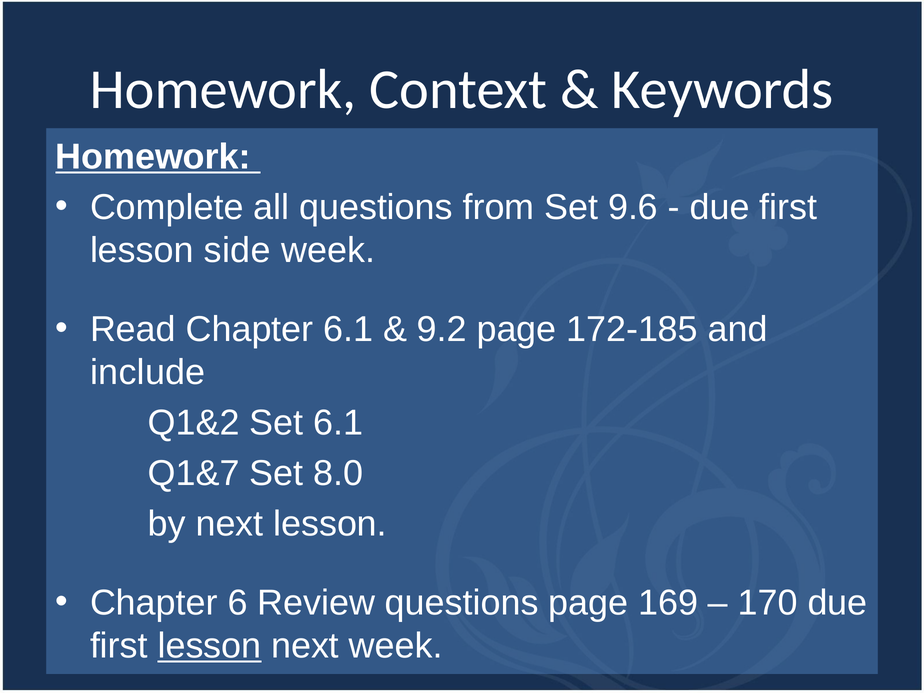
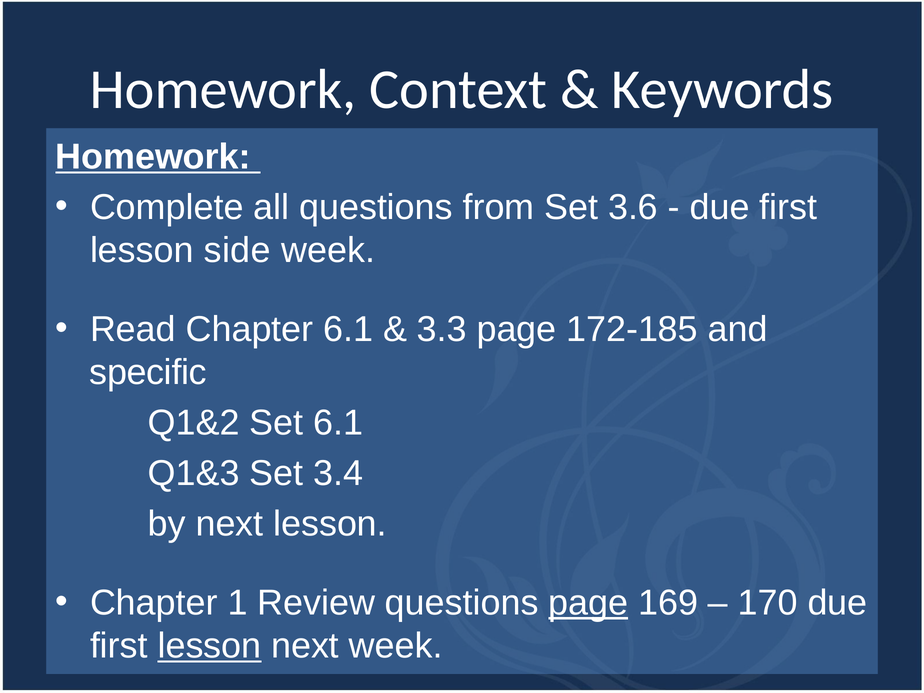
9.6: 9.6 -> 3.6
9.2: 9.2 -> 3.3
include: include -> specific
Q1&7: Q1&7 -> Q1&3
8.0: 8.0 -> 3.4
6: 6 -> 1
page at (588, 603) underline: none -> present
